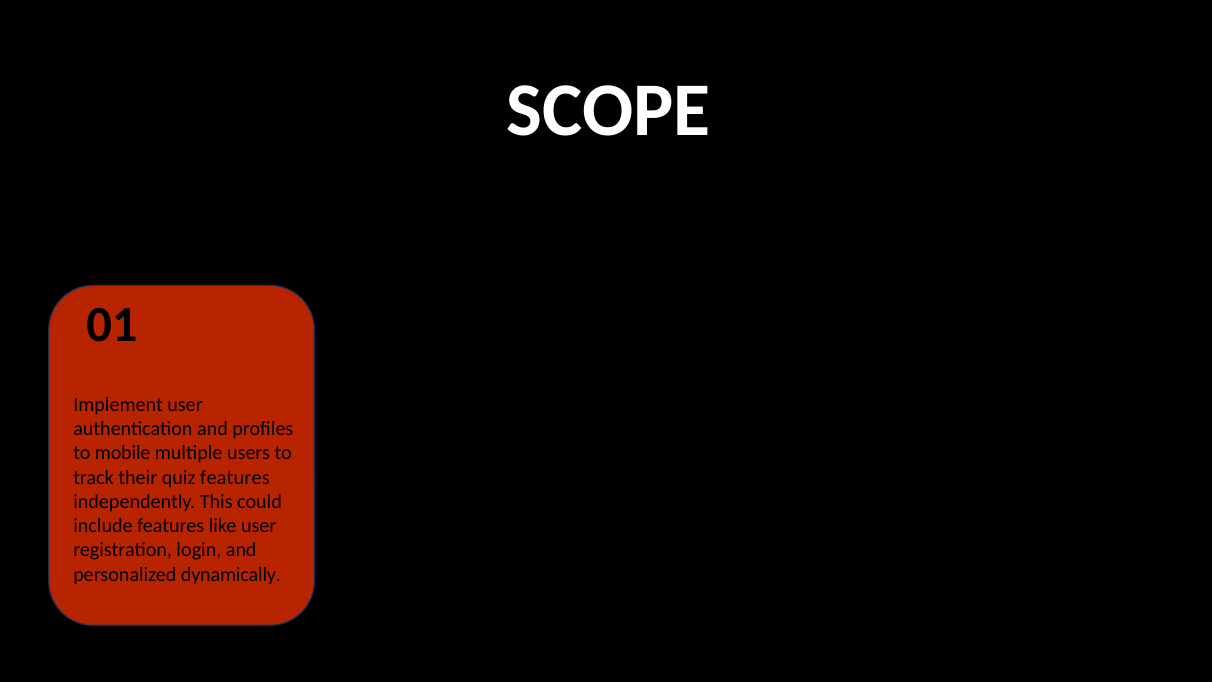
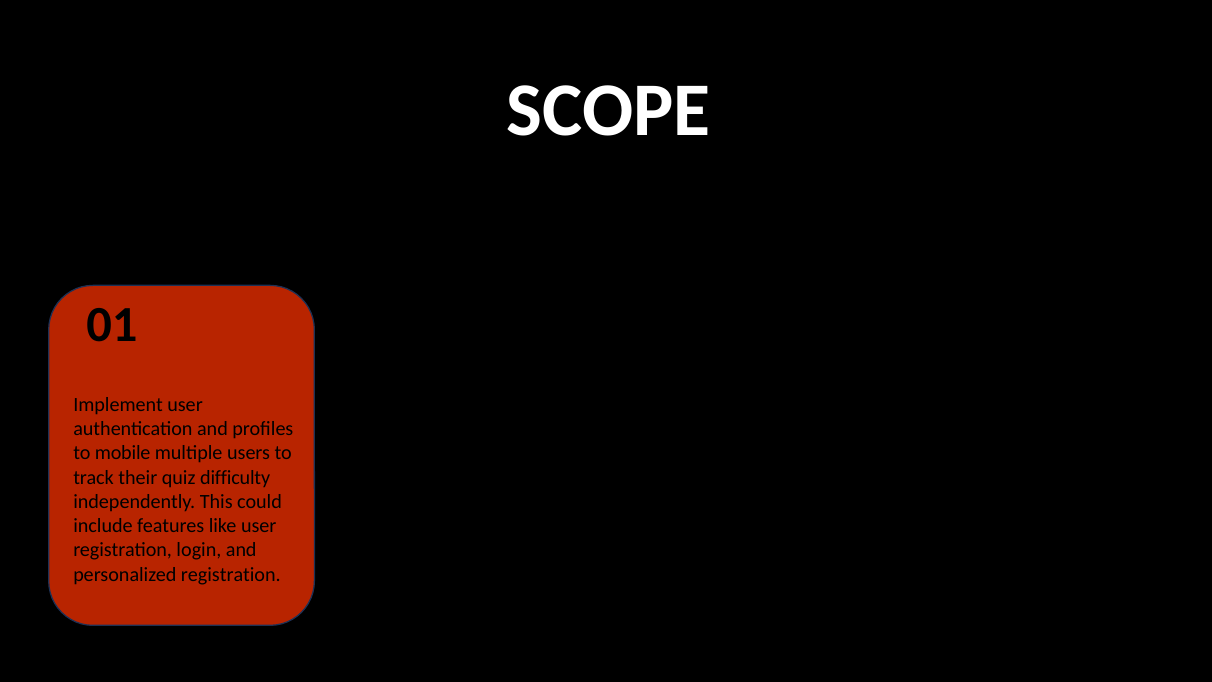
quiz features: features -> difficulty
personalized dynamically: dynamically -> registration
